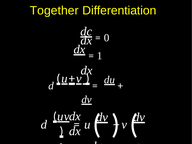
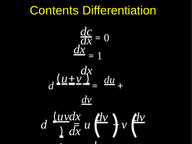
Together: Together -> Contents
